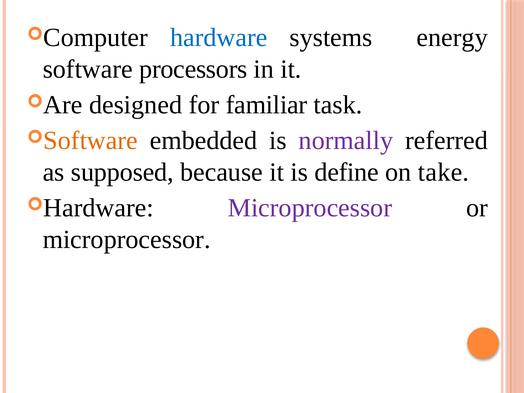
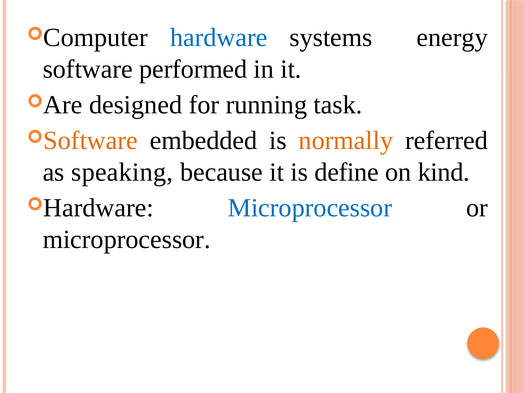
processors: processors -> performed
familiar: familiar -> running
normally colour: purple -> orange
supposed: supposed -> speaking
take: take -> kind
Microprocessor at (310, 208) colour: purple -> blue
